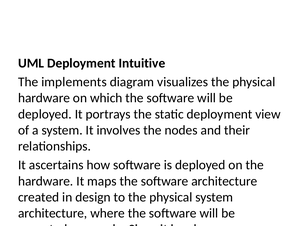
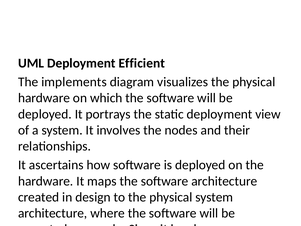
Intuitive: Intuitive -> Efficient
